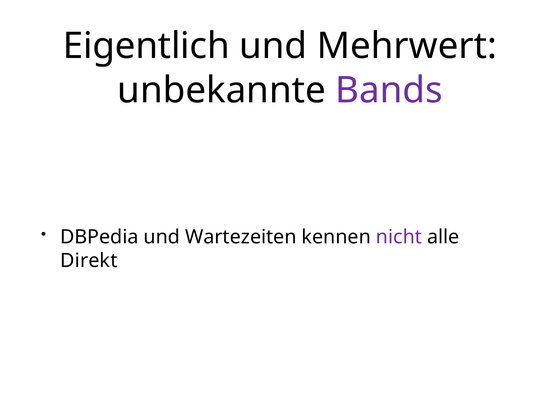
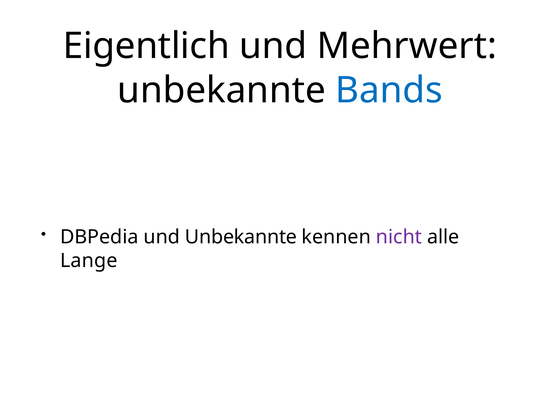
Bands colour: purple -> blue
und Wartezeiten: Wartezeiten -> Unbekannte
Direkt: Direkt -> Lange
